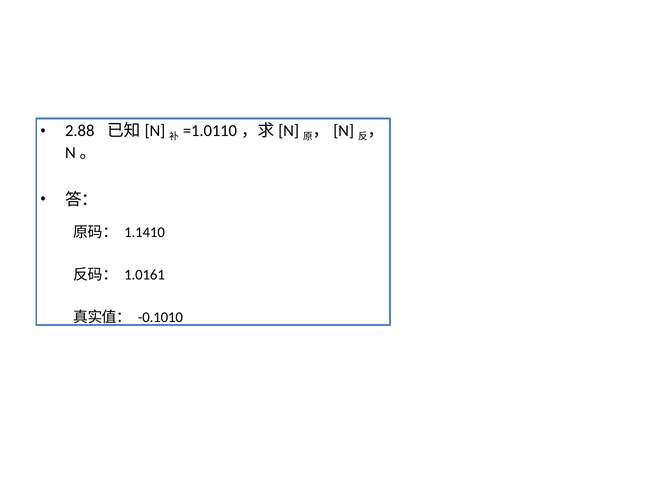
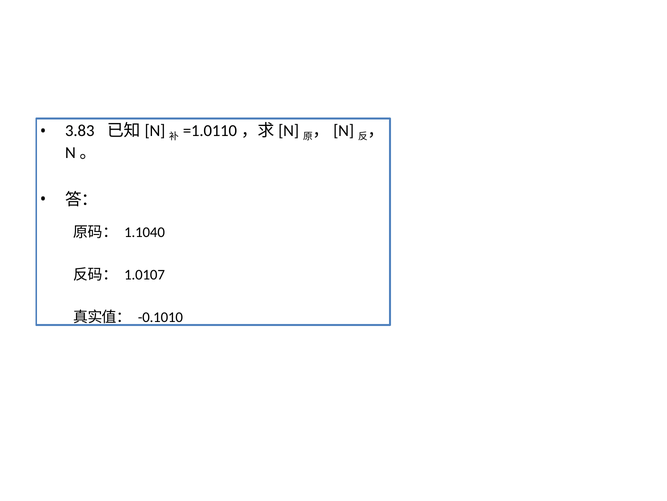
2.88: 2.88 -> 3.83
1.1410: 1.1410 -> 1.1040
1.0161: 1.0161 -> 1.0107
